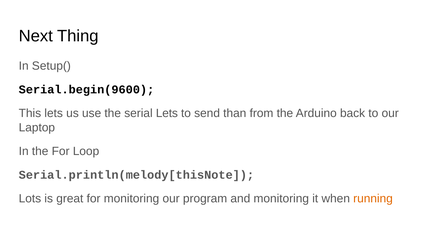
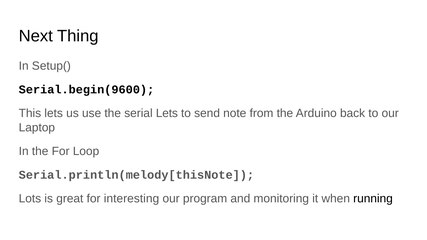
than: than -> note
for monitoring: monitoring -> interesting
running colour: orange -> black
